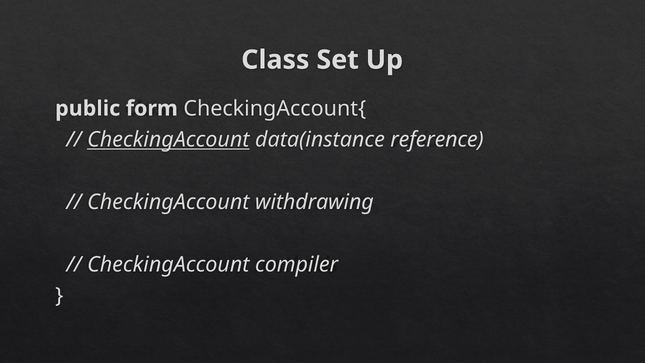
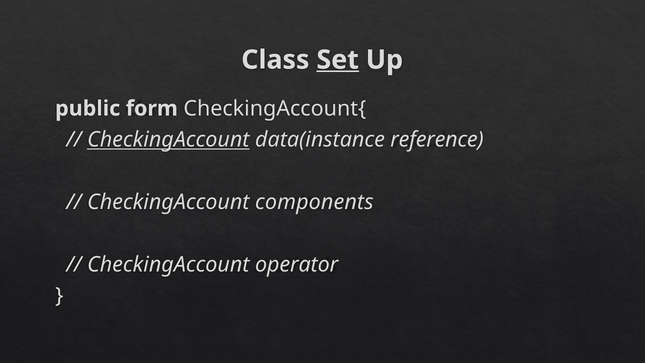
Set underline: none -> present
withdrawing: withdrawing -> components
compiler: compiler -> operator
